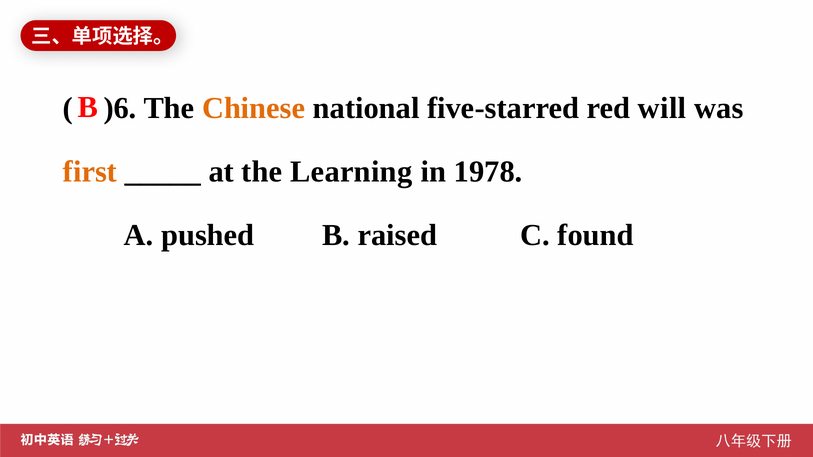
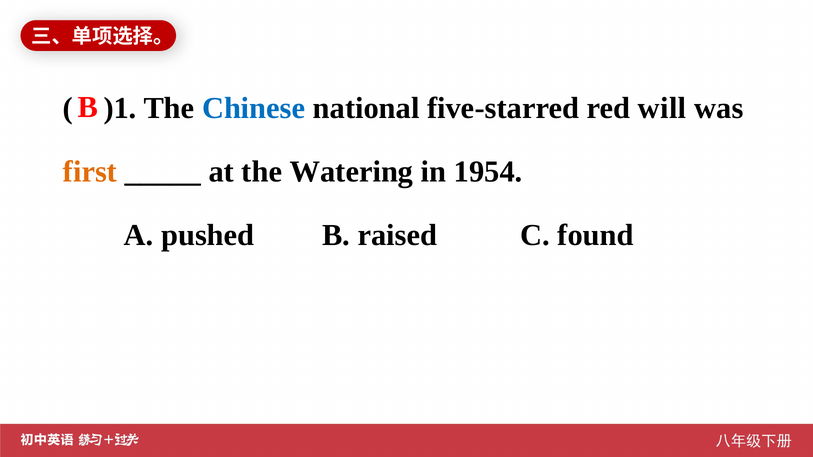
)6: )6 -> )1
Chinese colour: orange -> blue
Learning: Learning -> Watering
1978: 1978 -> 1954
